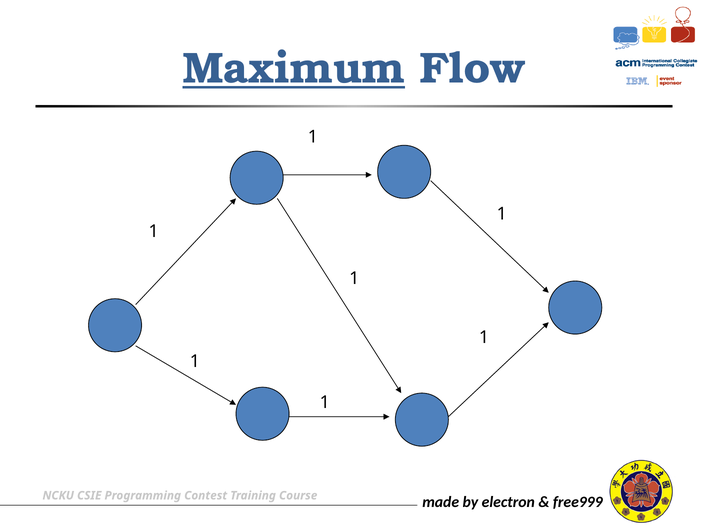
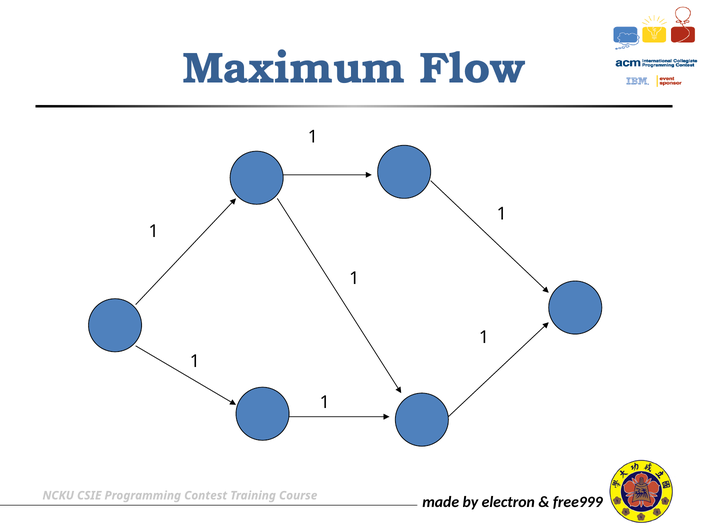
Maximum underline: present -> none
